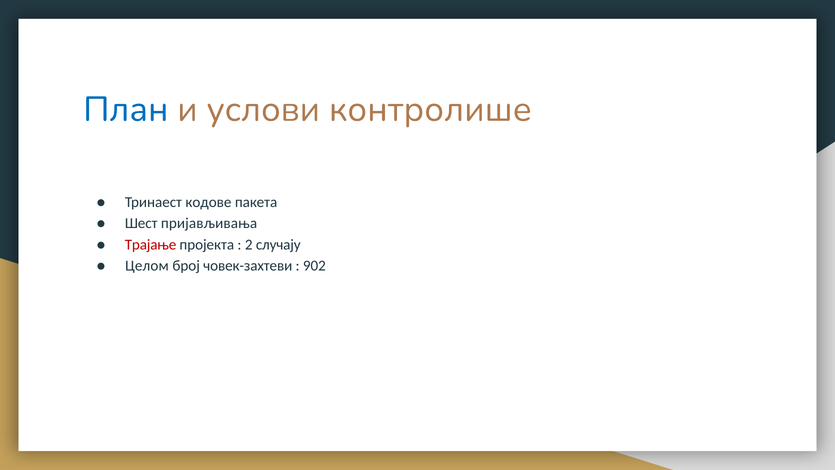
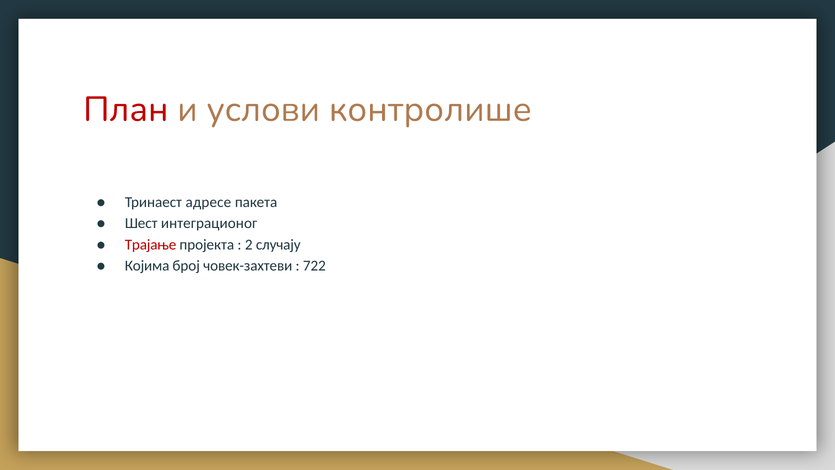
План colour: blue -> red
кодове: кодове -> адресе
пријављивања: пријављивања -> интеграционог
Целом: Целом -> Којима
902: 902 -> 722
